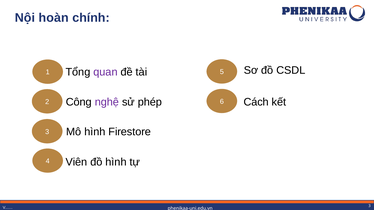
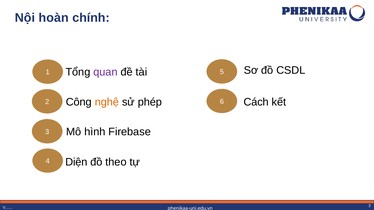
nghệ colour: purple -> orange
Firestore: Firestore -> Firebase
Viên: Viên -> Diện
đồ hình: hình -> theo
